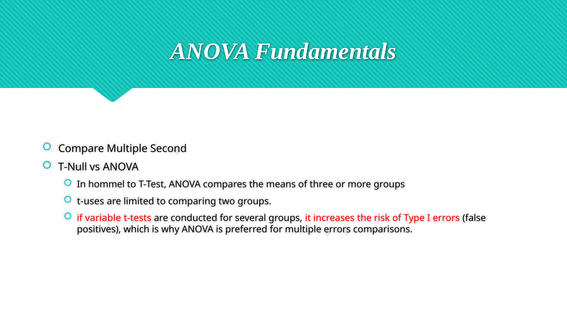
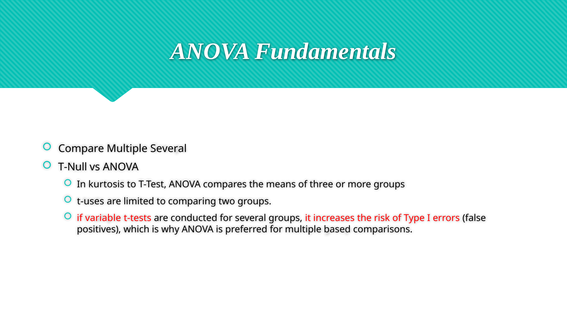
Multiple Second: Second -> Several
hommel: hommel -> kurtosis
multiple errors: errors -> based
